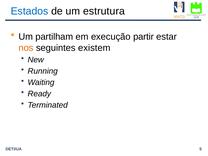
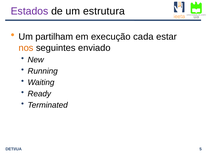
Estados colour: blue -> purple
partir: partir -> cada
existem: existem -> enviado
